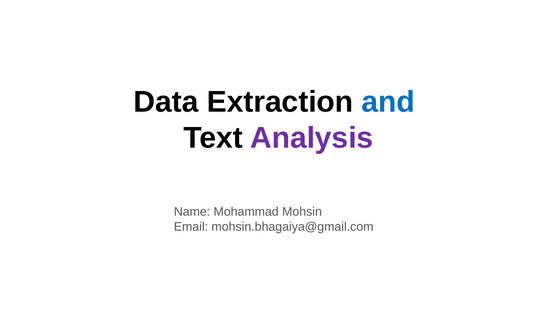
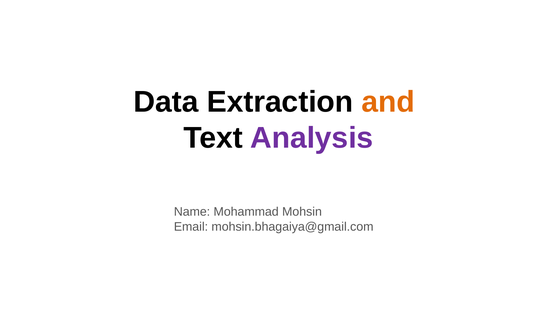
and colour: blue -> orange
